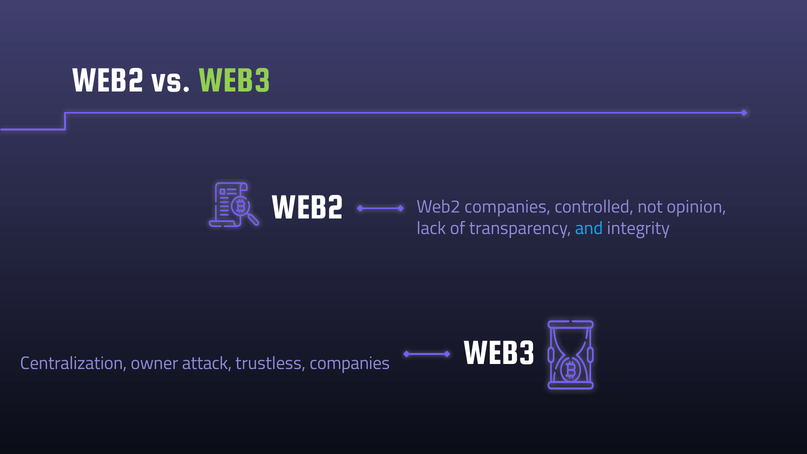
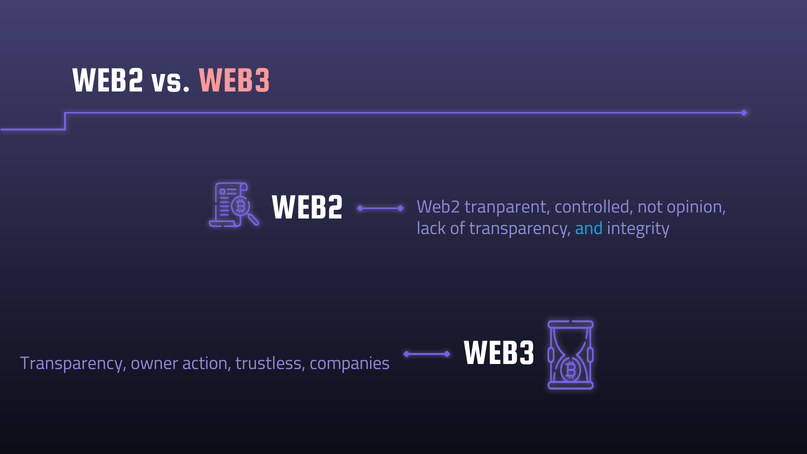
WEB3 at (234, 80) colour: light green -> pink
Web2 companies: companies -> tranparent
Centralization at (74, 363): Centralization -> Transparency
attack: attack -> action
